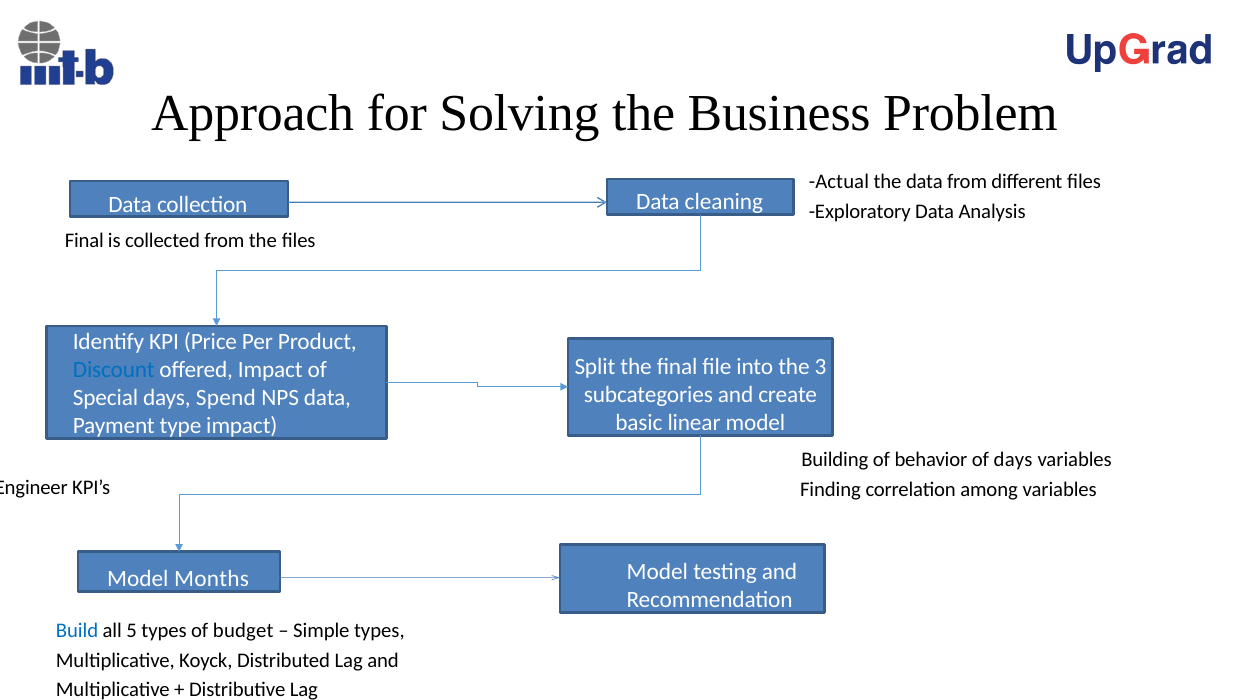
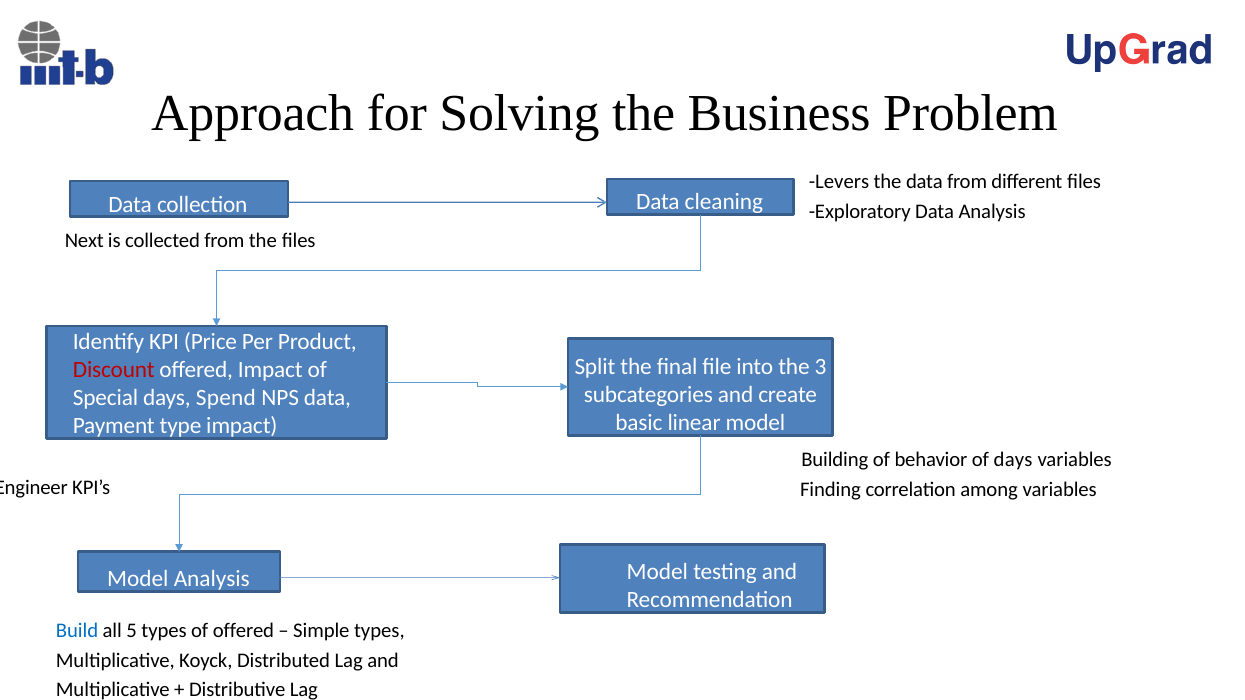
Actual: Actual -> Levers
Final at (84, 241): Final -> Next
Discount colour: blue -> red
Model Months: Months -> Analysis
of budget: budget -> offered
